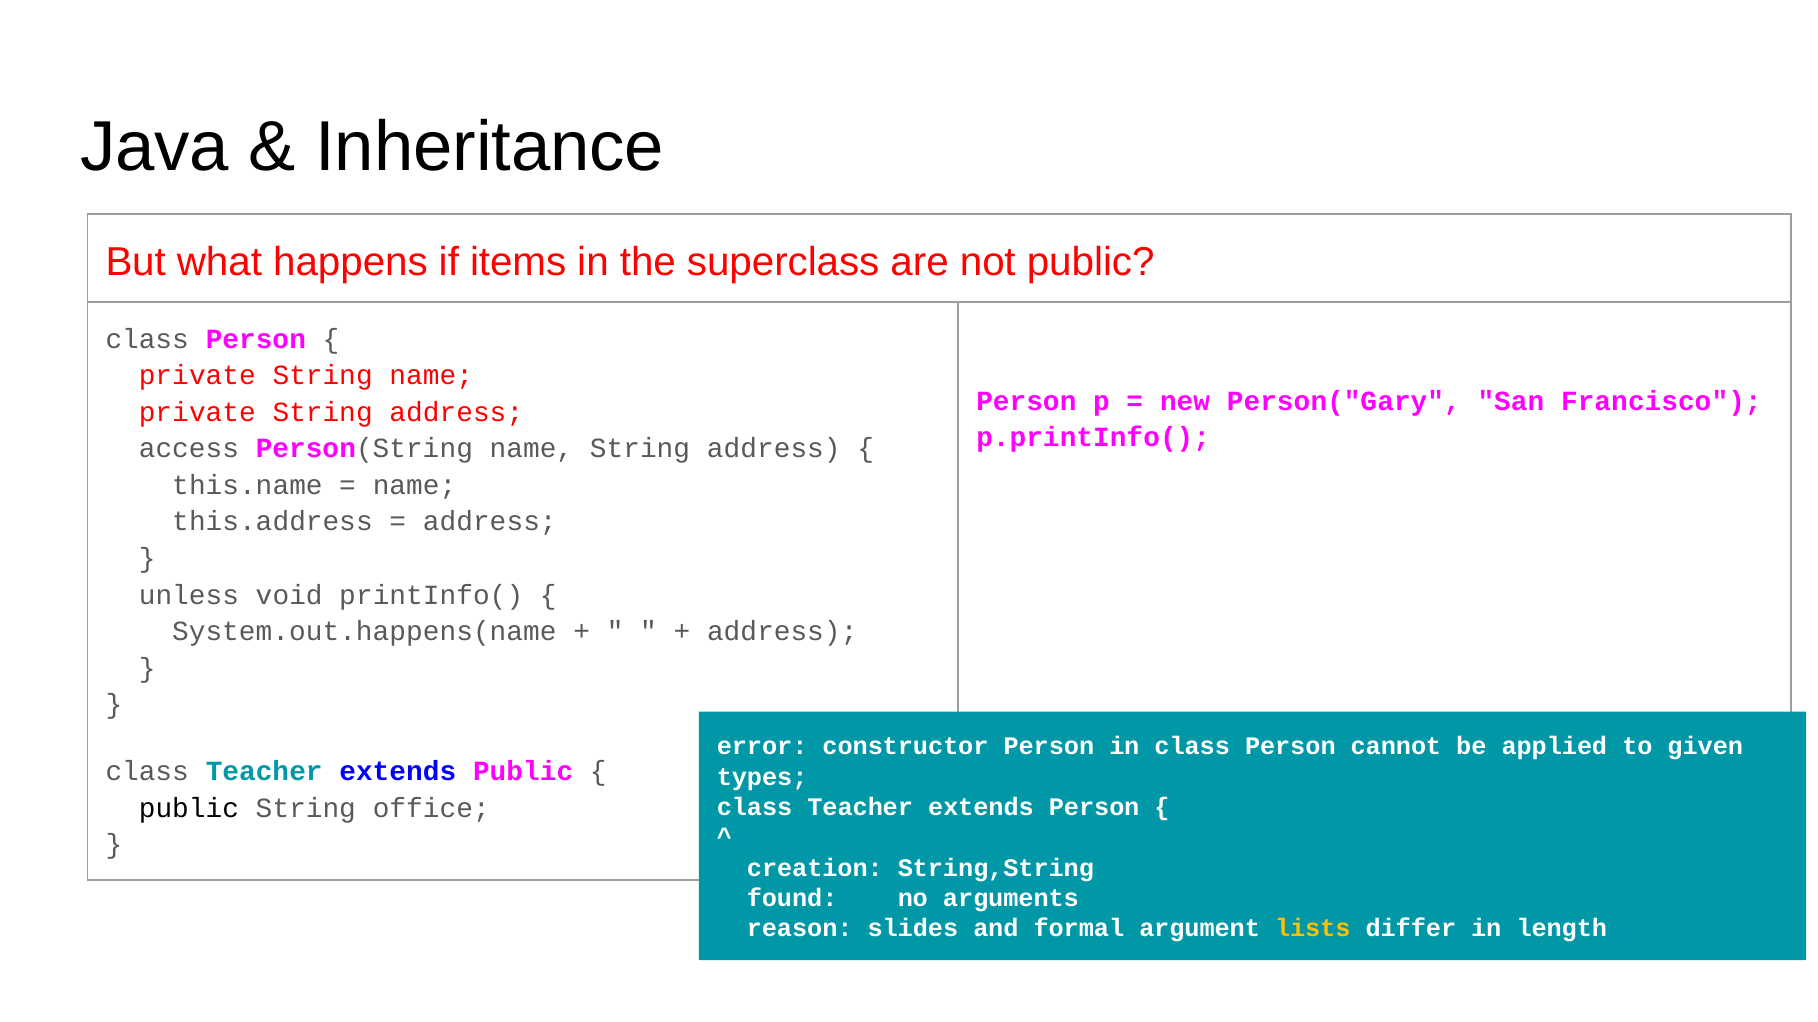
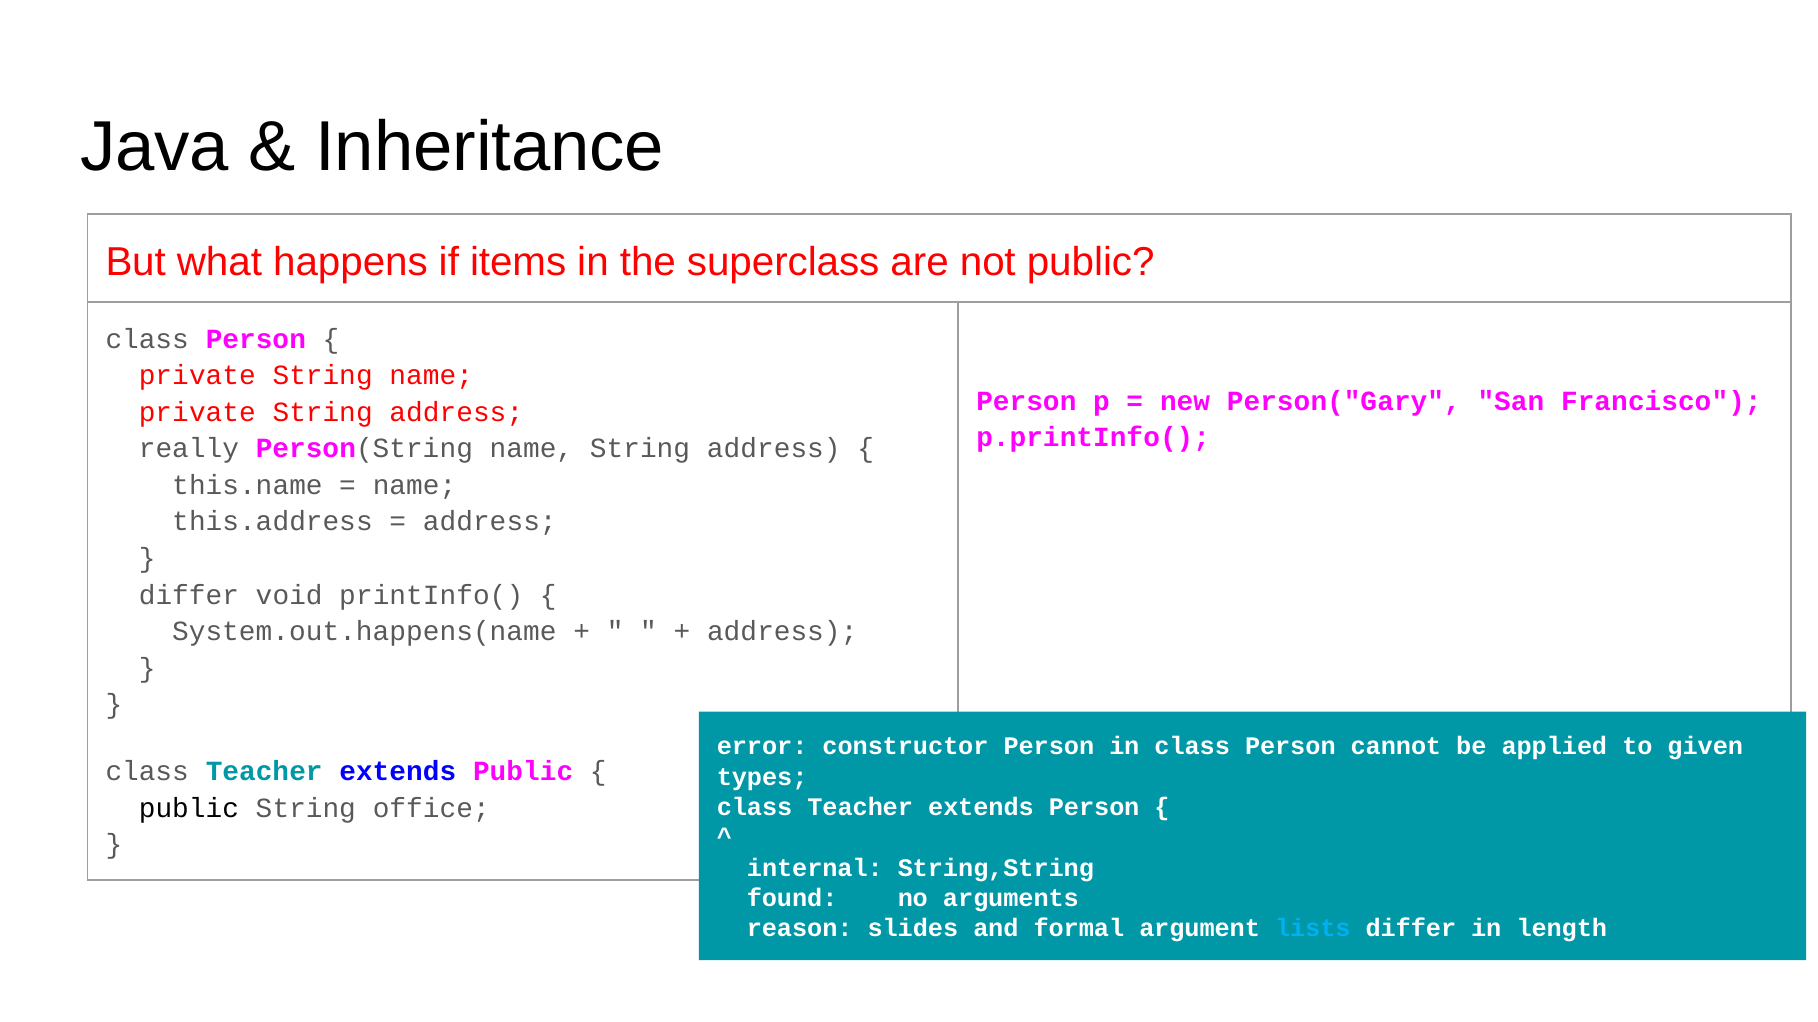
access: access -> really
unless at (189, 595): unless -> differ
creation: creation -> internal
lists colour: yellow -> light blue
